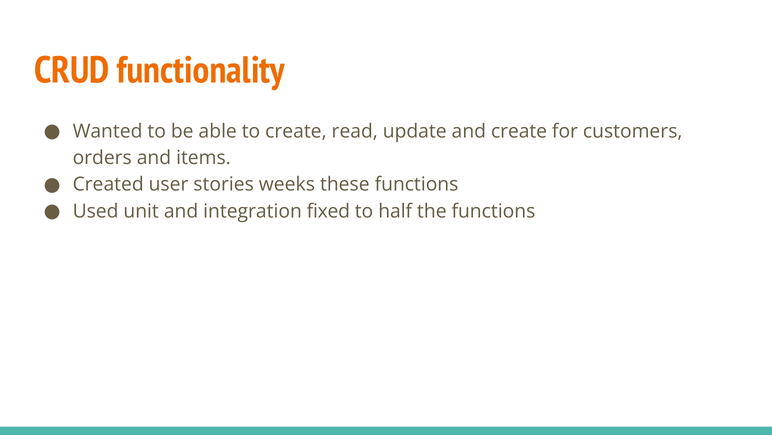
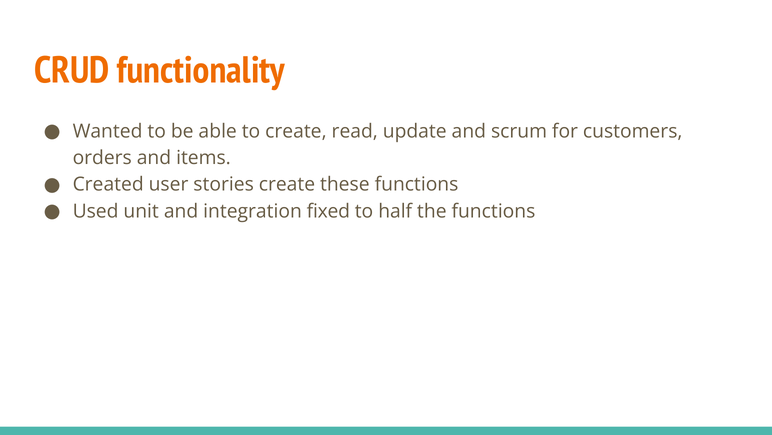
and create: create -> scrum
stories weeks: weeks -> create
